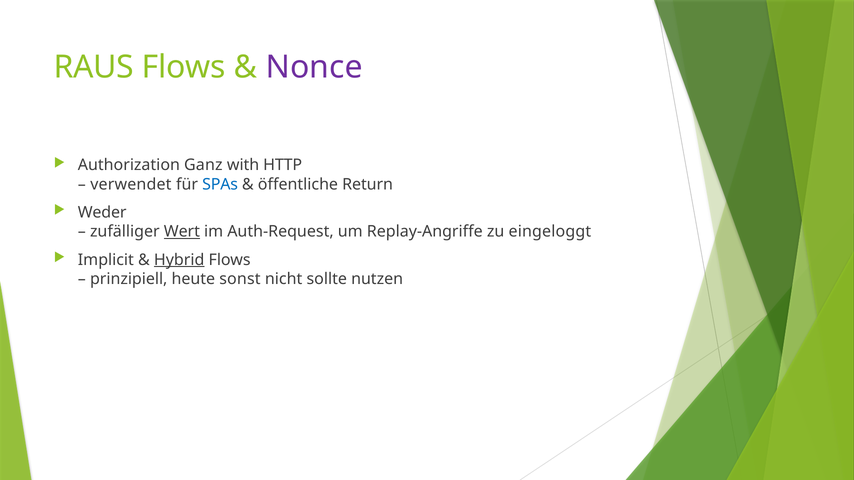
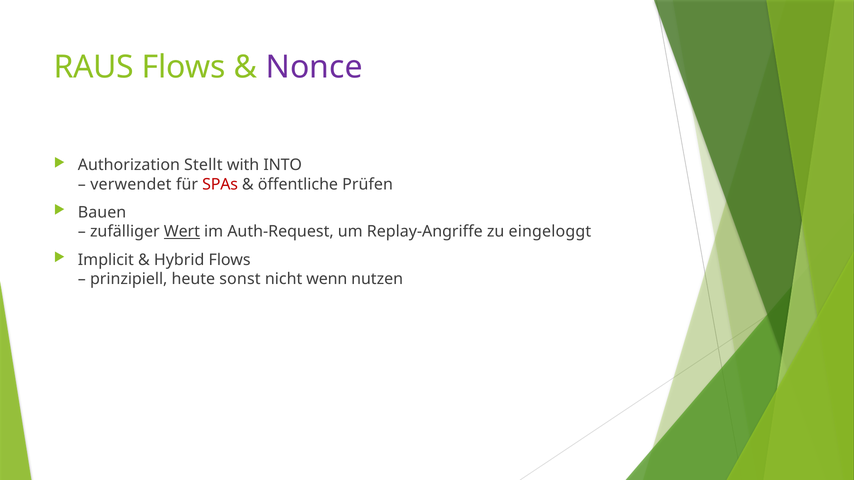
Ganz: Ganz -> Stellt
HTTP: HTTP -> INTO
SPAs colour: blue -> red
Return: Return -> Prüfen
Weder: Weder -> Bauen
Hybrid underline: present -> none
sollte: sollte -> wenn
